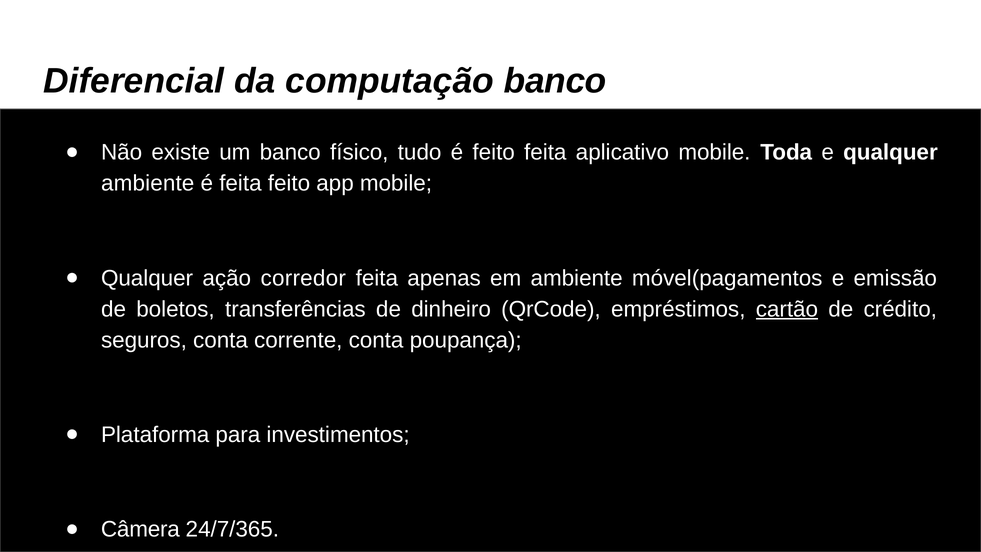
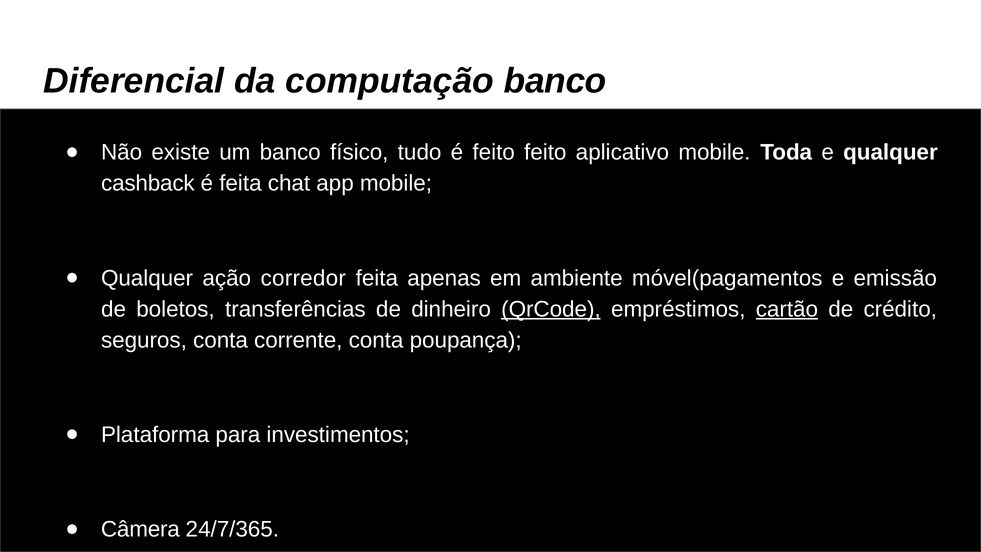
feito feita: feita -> feito
ambiente at (148, 183): ambiente -> cashback
feita feito: feito -> chat
QrCode underline: none -> present
